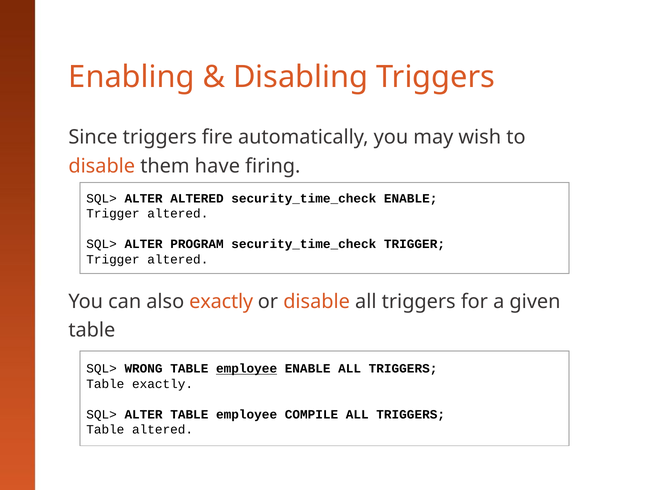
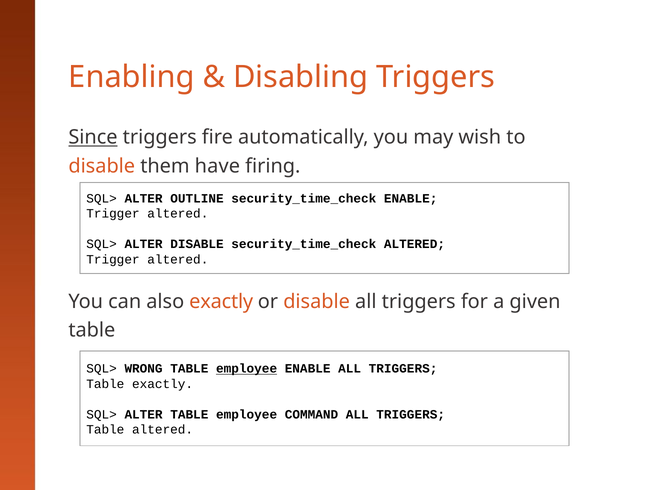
Since underline: none -> present
ALTER ALTERED: ALTERED -> OUTLINE
ALTER PROGRAM: PROGRAM -> DISABLE
security_time_check TRIGGER: TRIGGER -> ALTERED
COMPILE: COMPILE -> COMMAND
